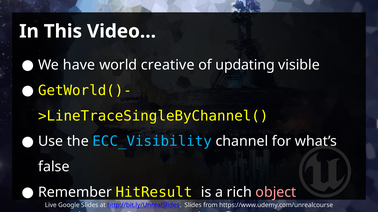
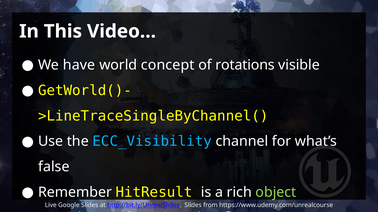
creative: creative -> concept
updating: updating -> rotations
object colour: pink -> light green
